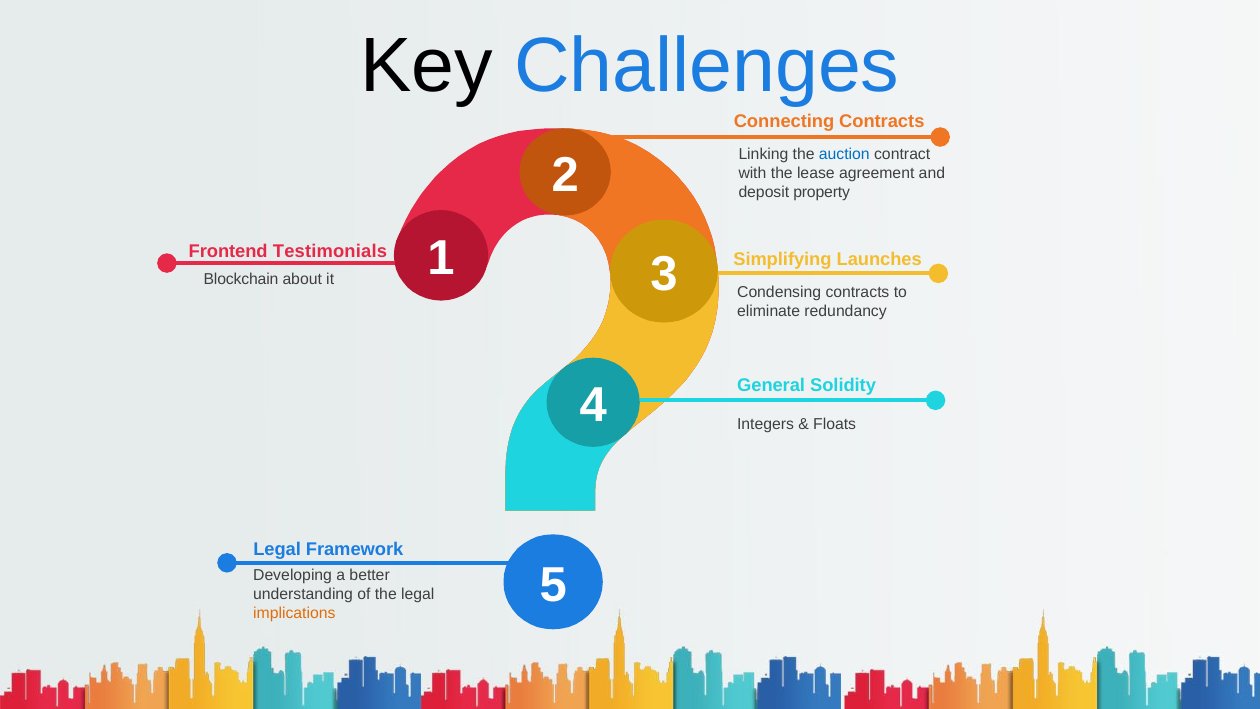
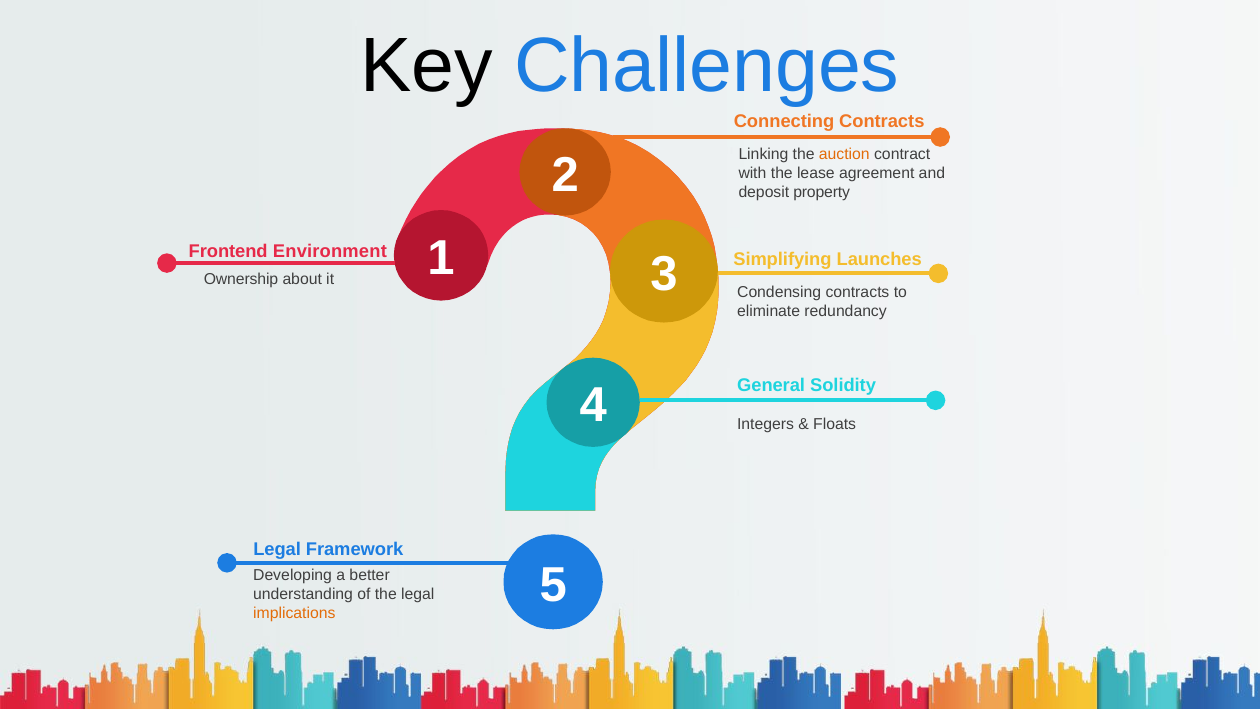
auction colour: blue -> orange
Testimonials: Testimonials -> Environment
Blockchain: Blockchain -> Ownership
